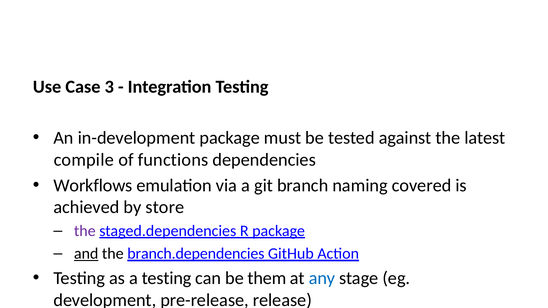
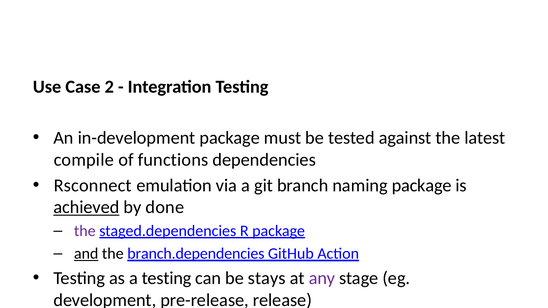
3 at (109, 87): 3 -> 2
Workflows: Workflows -> Rsconnect
naming covered: covered -> package
achieved underline: none -> present
store: store -> done
them: them -> stays
any colour: blue -> purple
